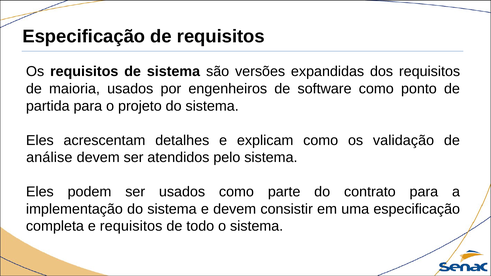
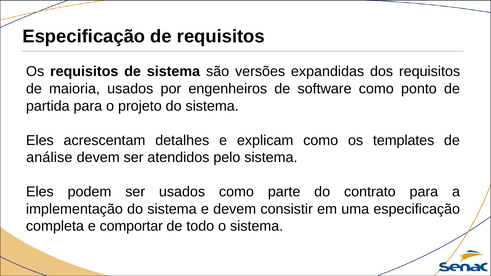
validação: validação -> templates
e requisitos: requisitos -> comportar
